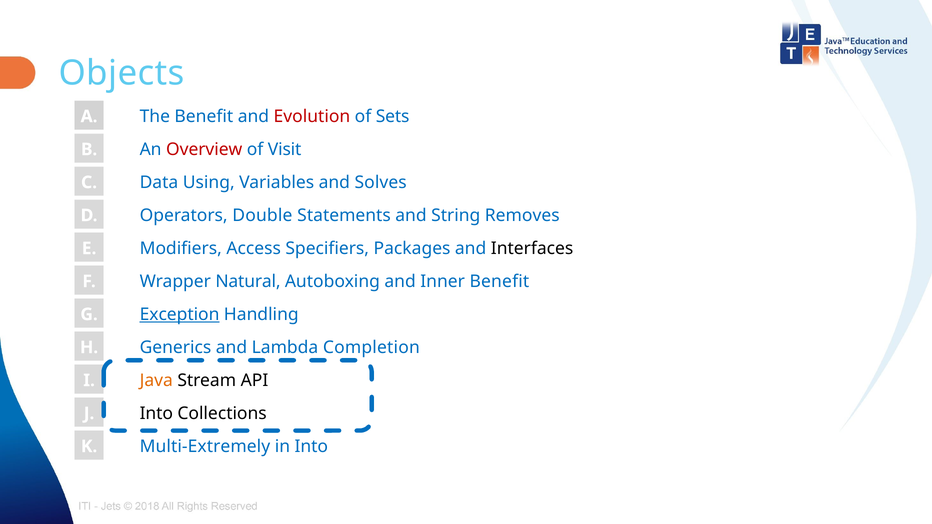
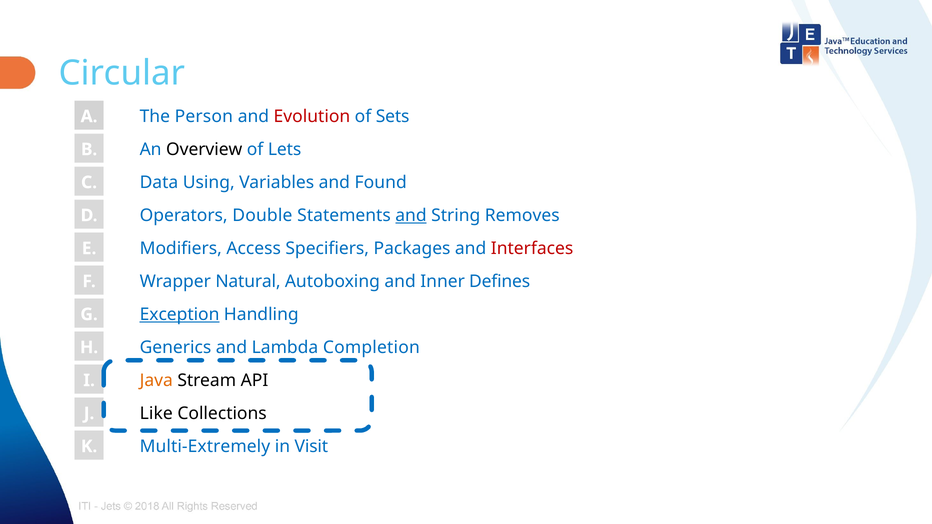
Objects: Objects -> Circular
The Benefit: Benefit -> Person
Overview colour: red -> black
Visit: Visit -> Lets
Solves: Solves -> Found
and at (411, 216) underline: none -> present
Interfaces colour: black -> red
Inner Benefit: Benefit -> Defines
J Into: Into -> Like
in Into: Into -> Visit
